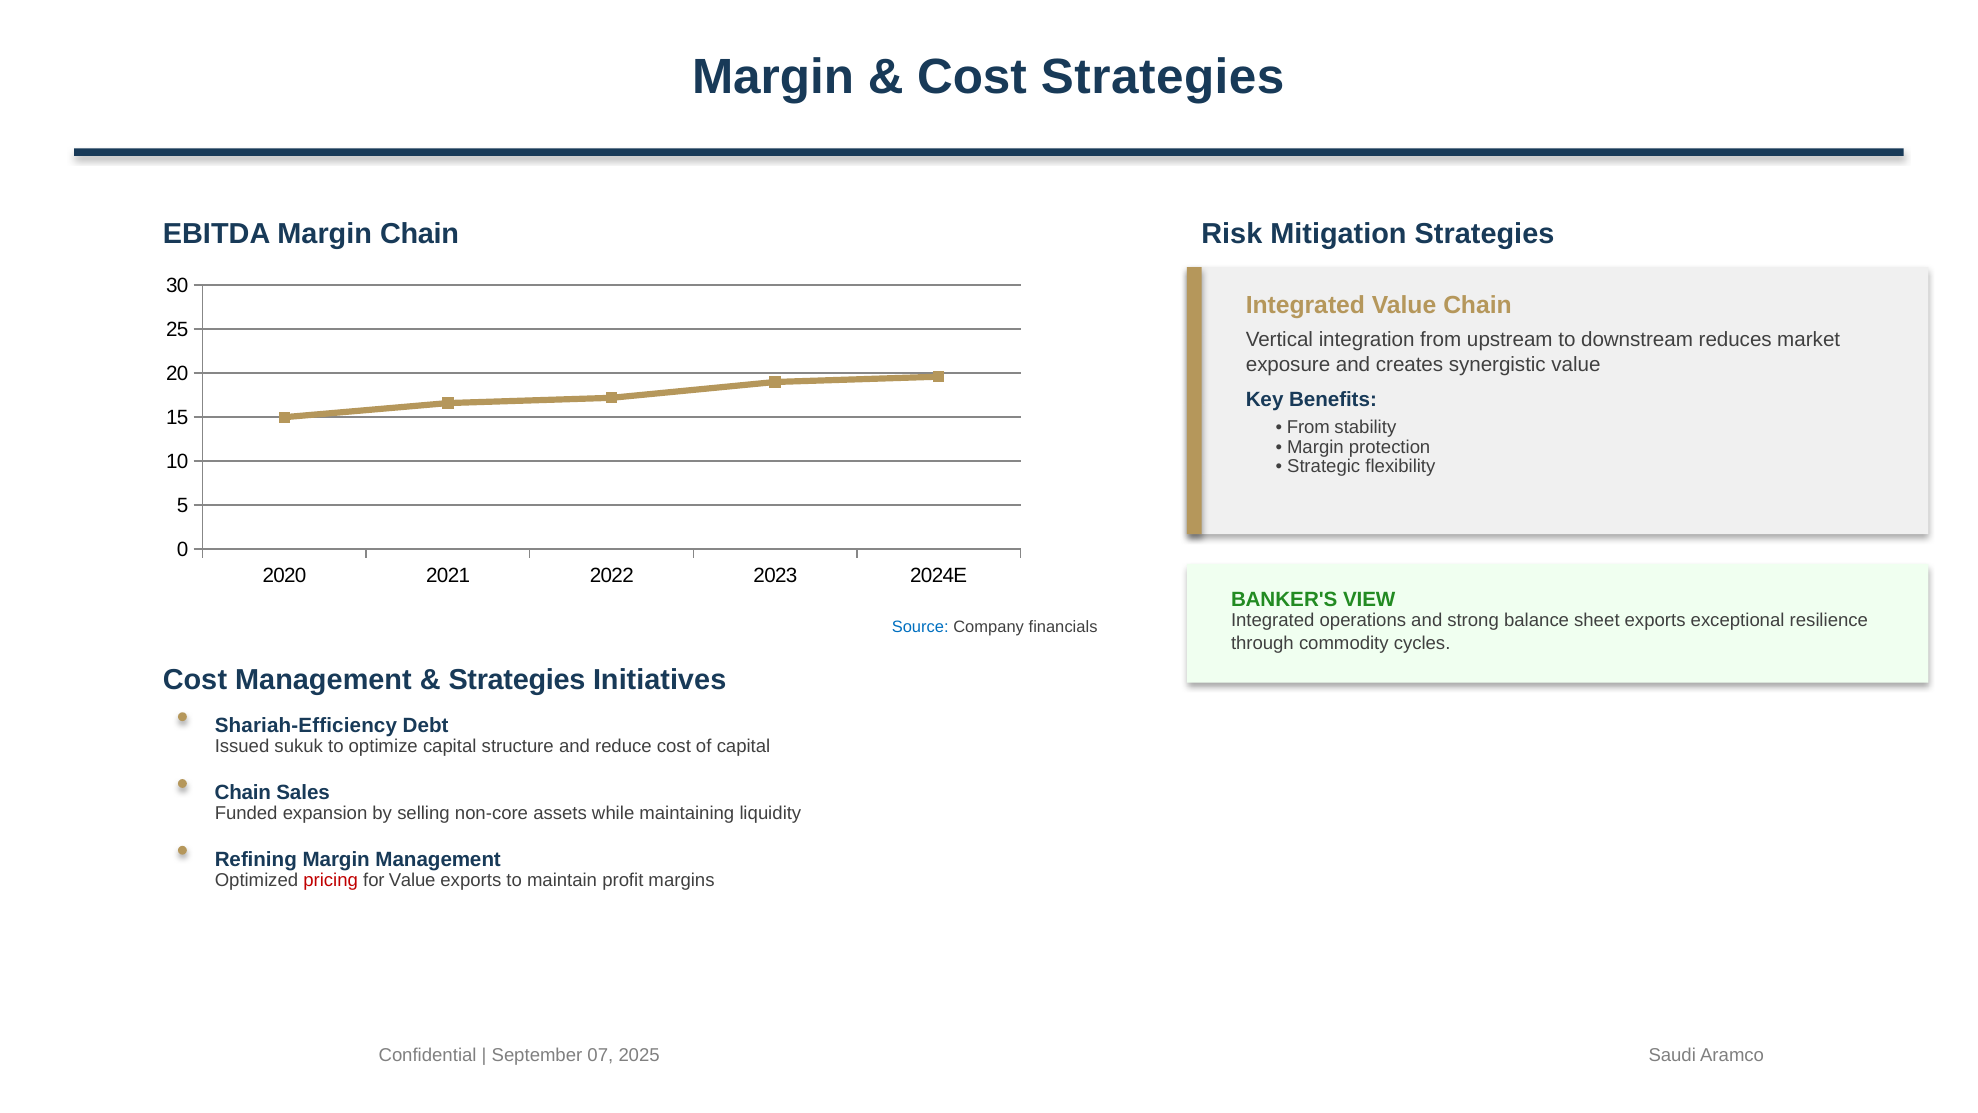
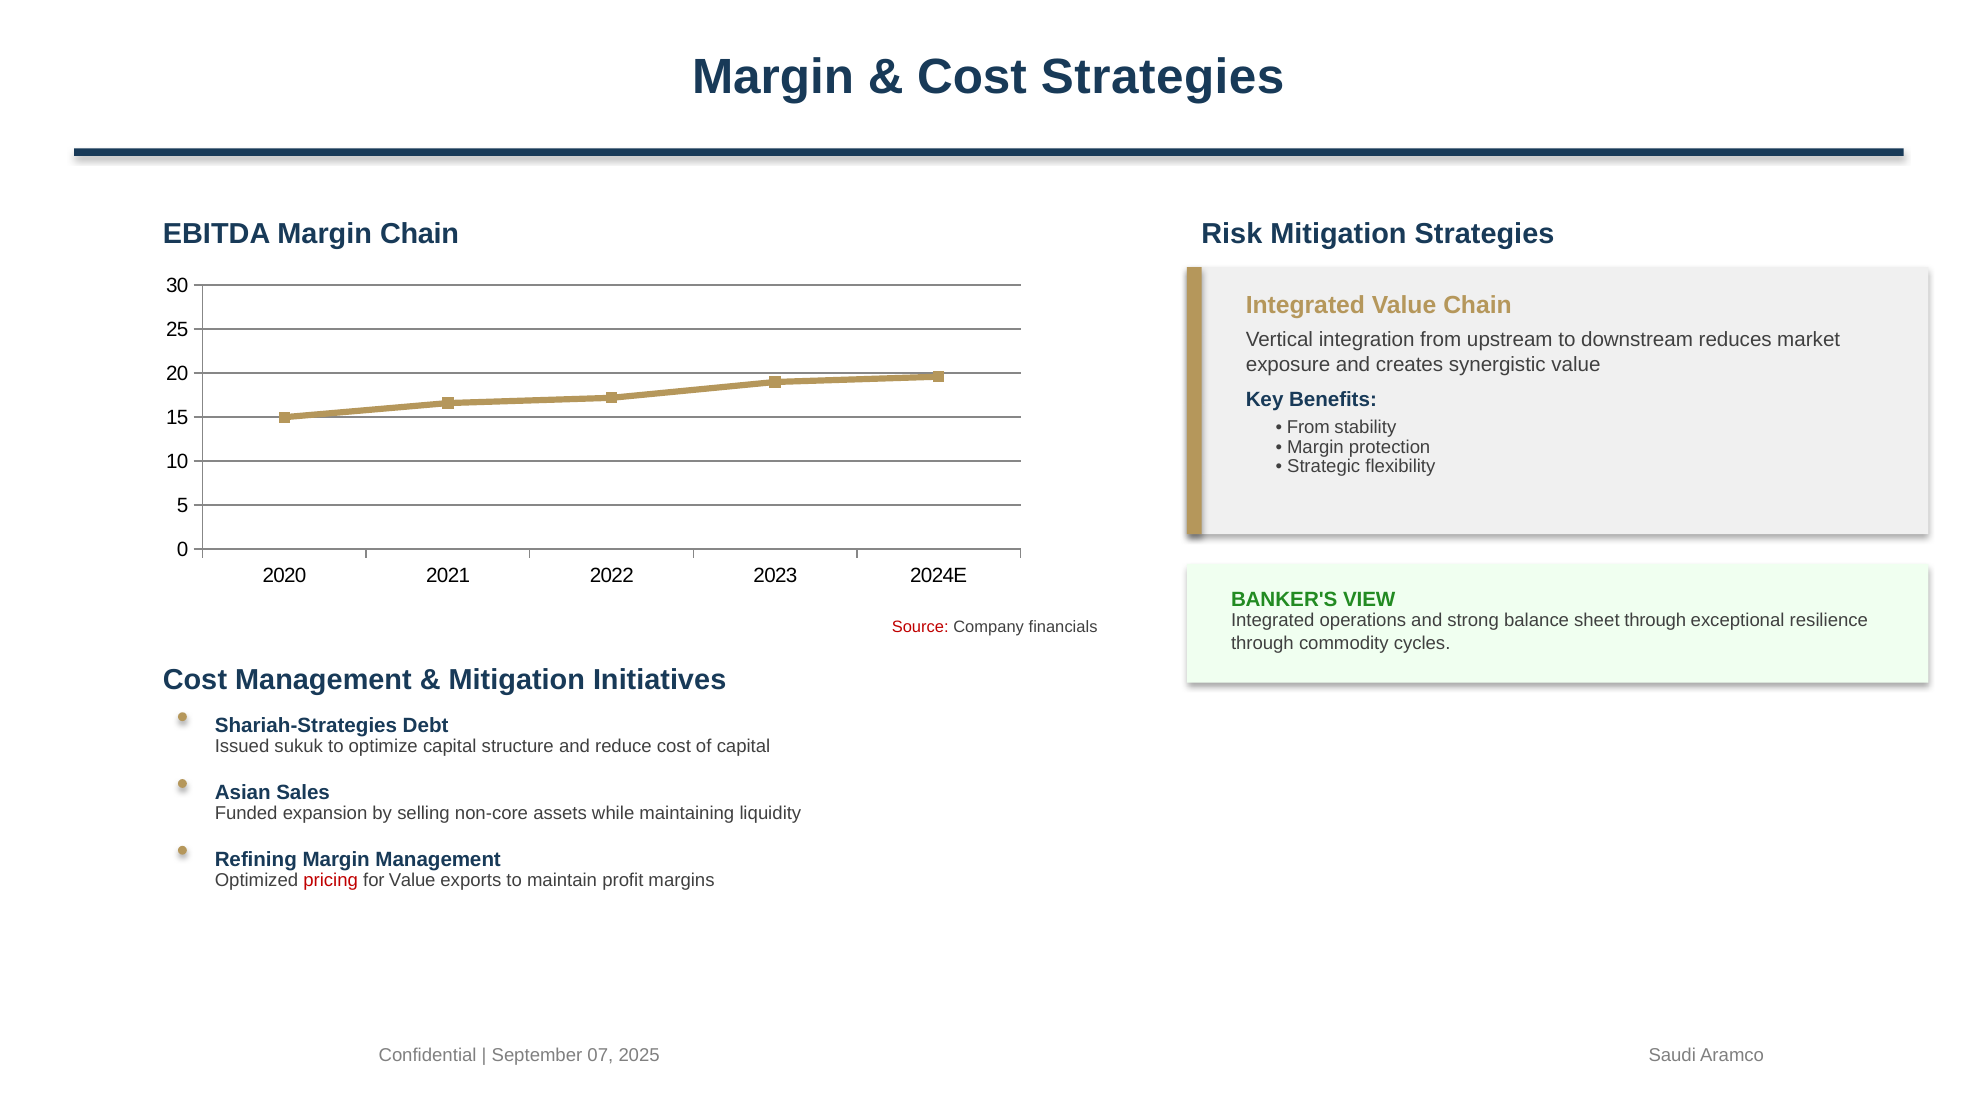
sheet exports: exports -> through
Source colour: blue -> red
Strategies at (517, 679): Strategies -> Mitigation
Shariah-Efficiency: Shariah-Efficiency -> Shariah-Strategies
Chain at (243, 792): Chain -> Asian
